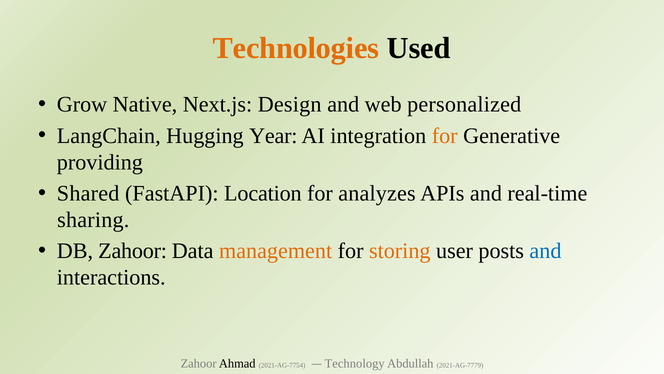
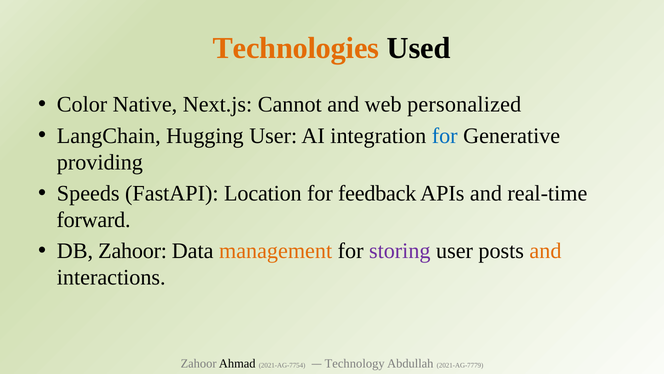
Grow: Grow -> Color
Design: Design -> Cannot
Hugging Year: Year -> User
for at (445, 136) colour: orange -> blue
Shared: Shared -> Speeds
analyzes: analyzes -> feedback
sharing: sharing -> forward
storing colour: orange -> purple
and at (545, 251) colour: blue -> orange
